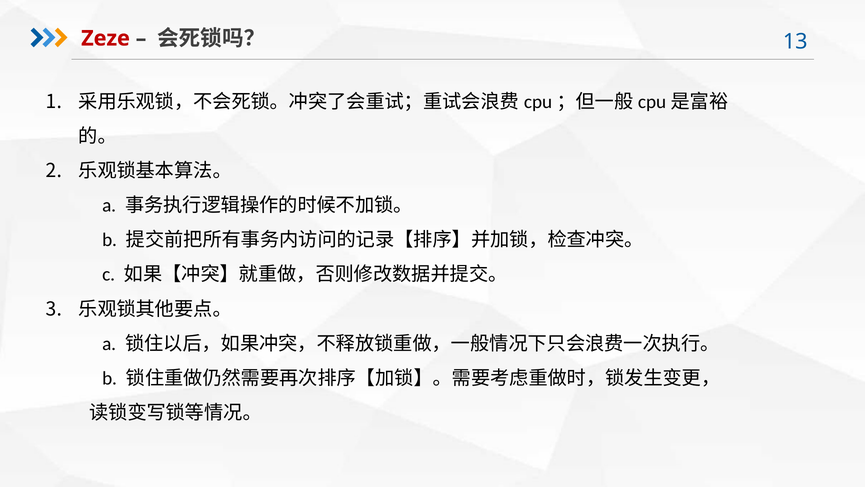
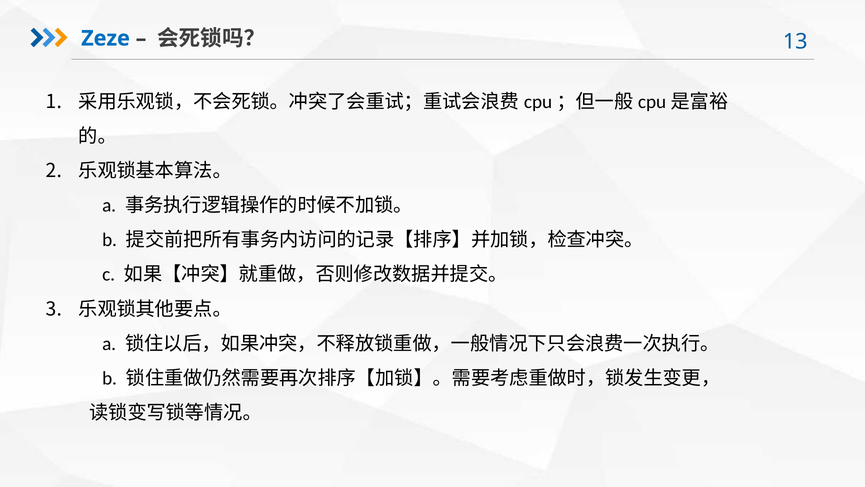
Zeze colour: red -> blue
